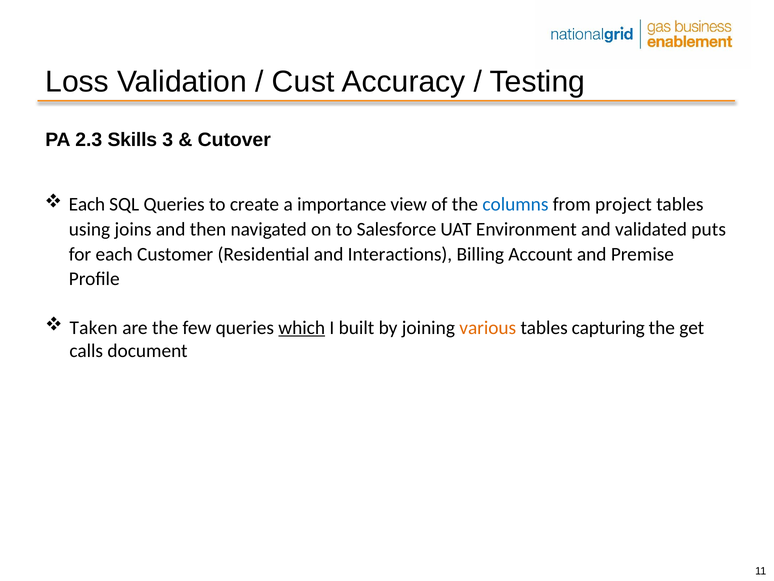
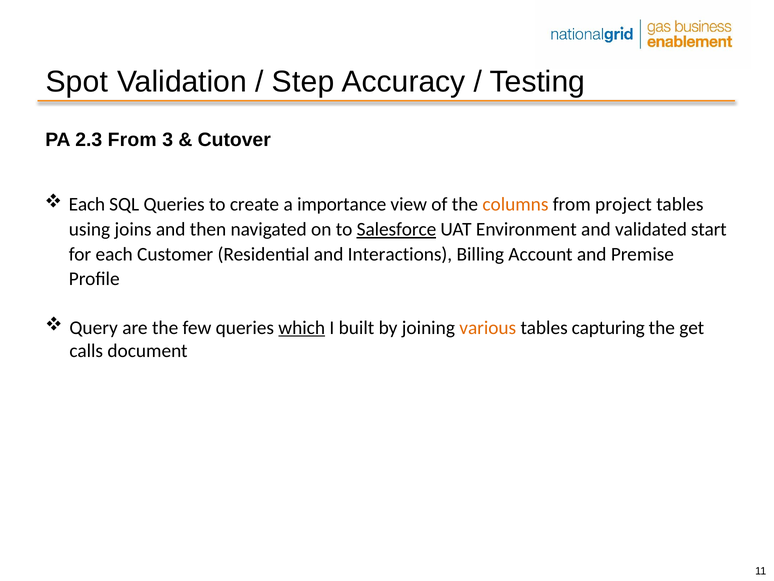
Loss: Loss -> Spot
Cust: Cust -> Step
2.3 Skills: Skills -> From
columns colour: blue -> orange
Salesforce underline: none -> present
puts: puts -> start
Taken: Taken -> Query
